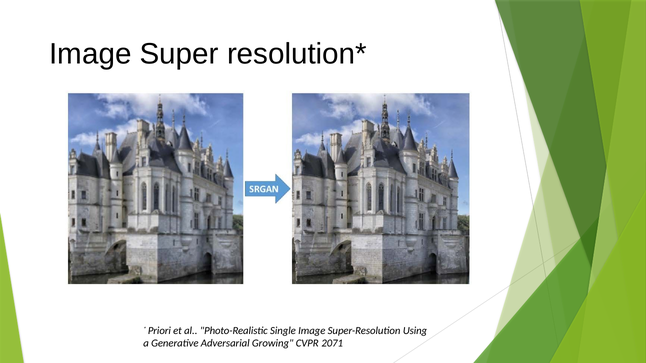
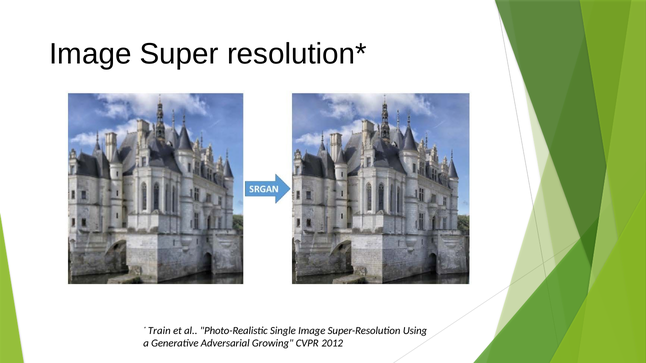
Priori: Priori -> Train
2071: 2071 -> 2012
